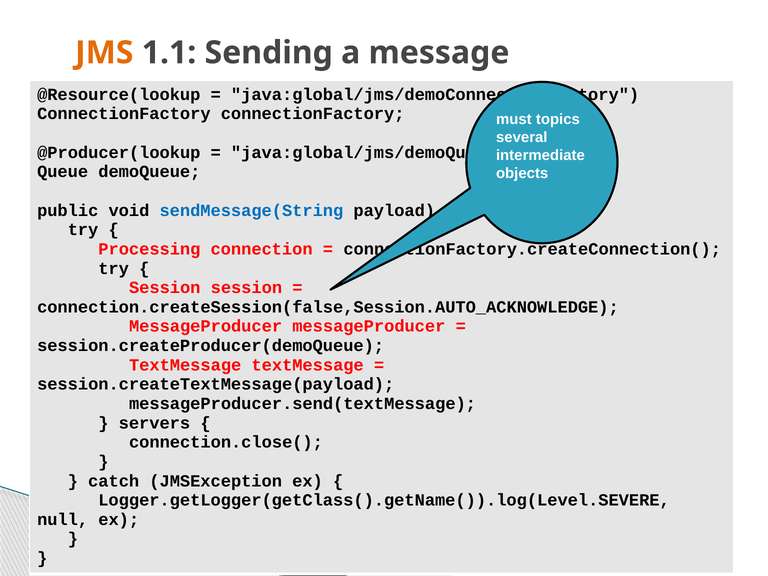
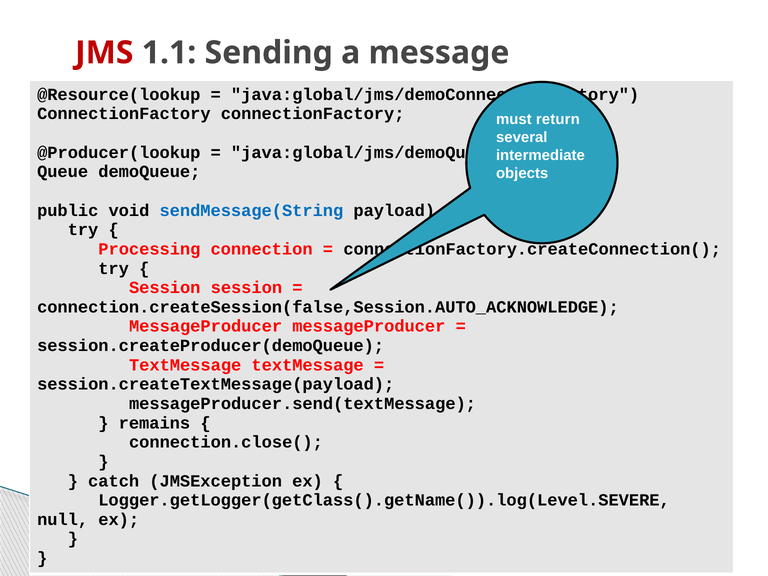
JMS colour: orange -> red
topics: topics -> return
servers: servers -> remains
